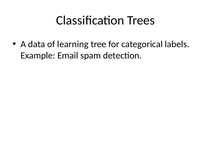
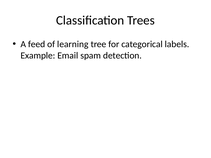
data: data -> feed
